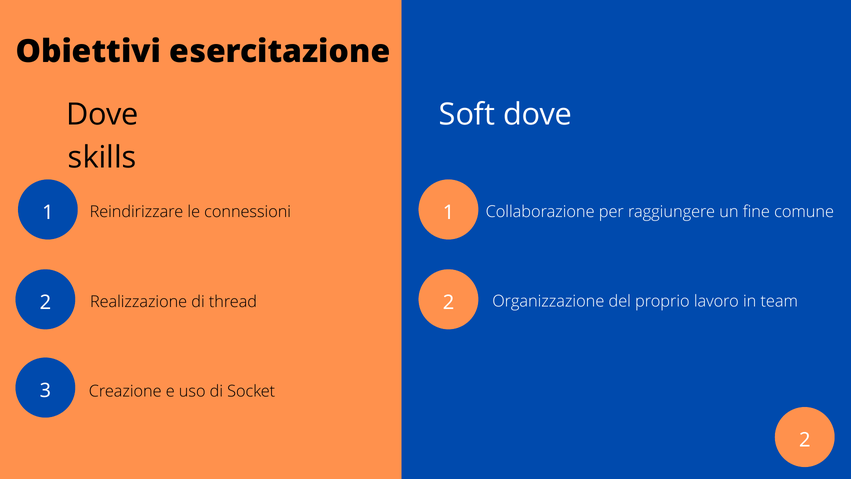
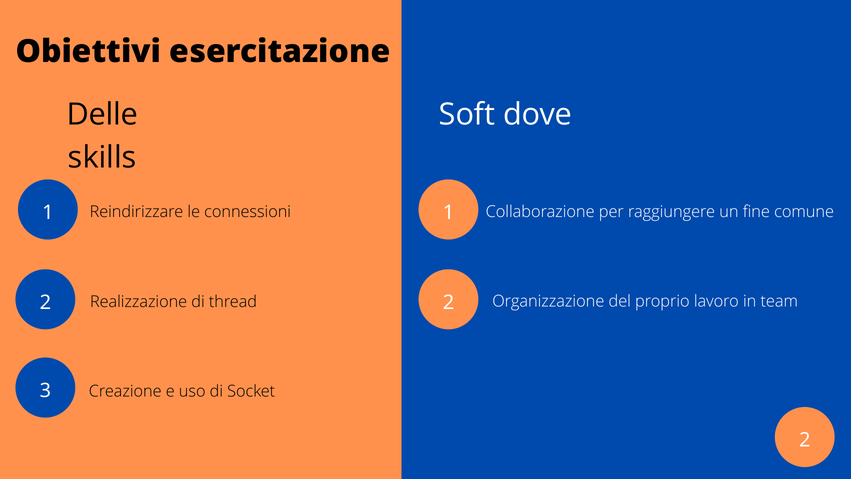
Dove at (102, 114): Dove -> Delle
